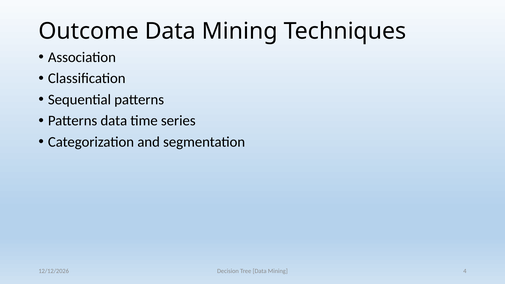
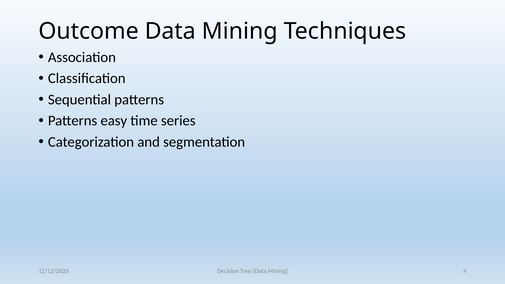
Patterns data: data -> easy
